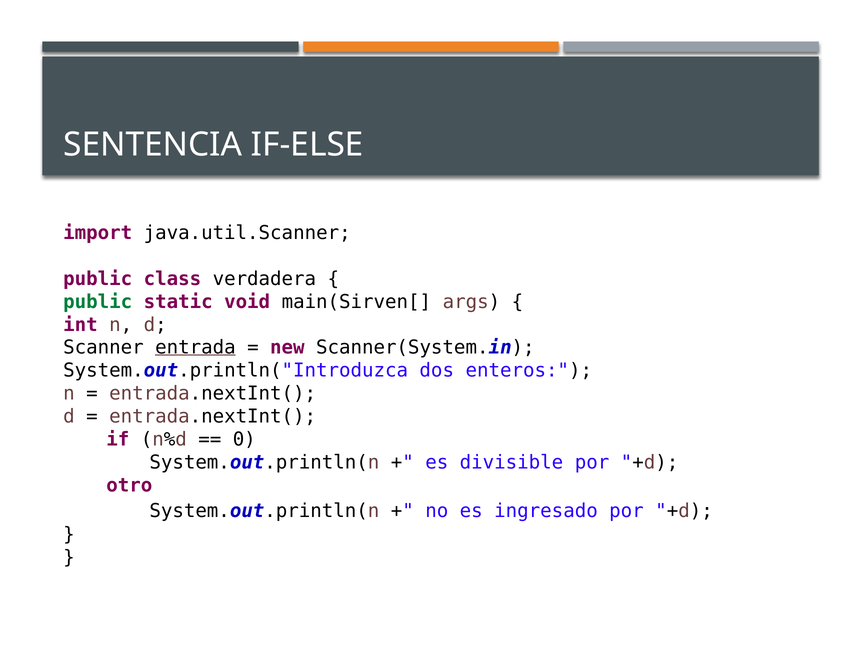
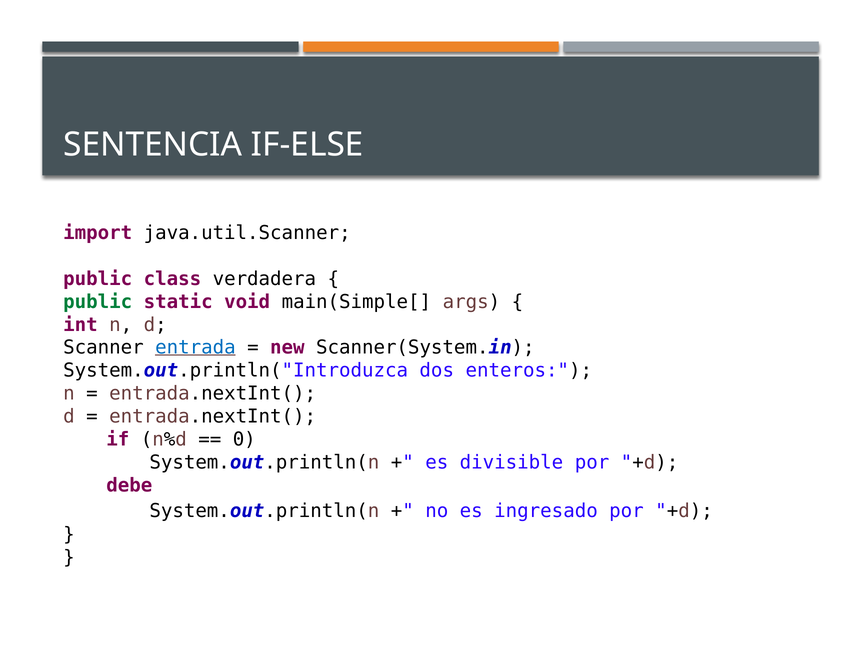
main(Sirven[: main(Sirven[ -> main(Simple[
entrada colour: black -> blue
otro: otro -> debe
